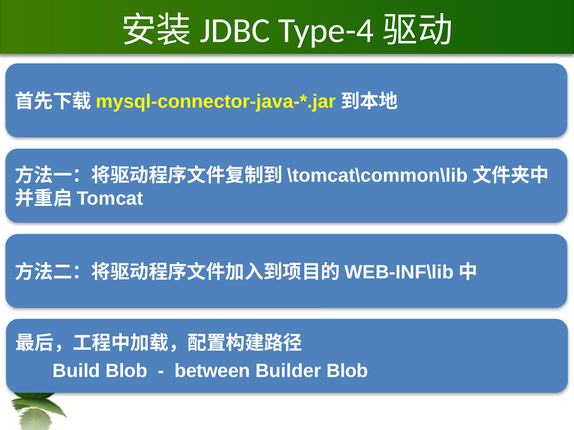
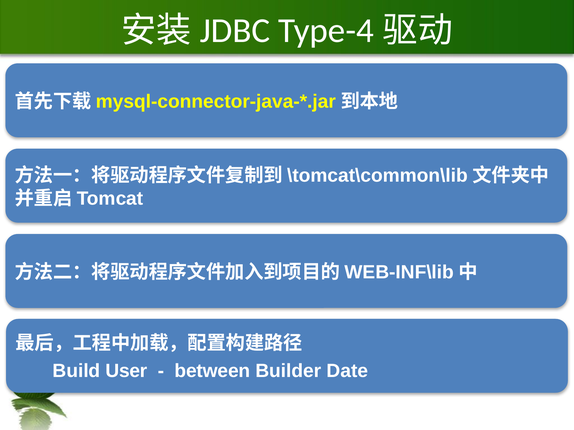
Build Blob: Blob -> User
Builder Blob: Blob -> Date
